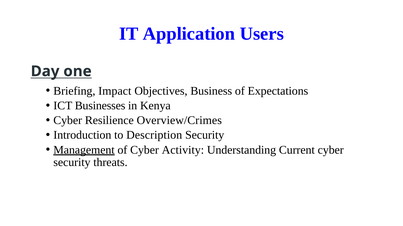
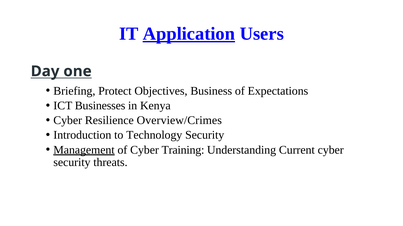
Application underline: none -> present
Impact: Impact -> Protect
Description: Description -> Technology
Activity: Activity -> Training
